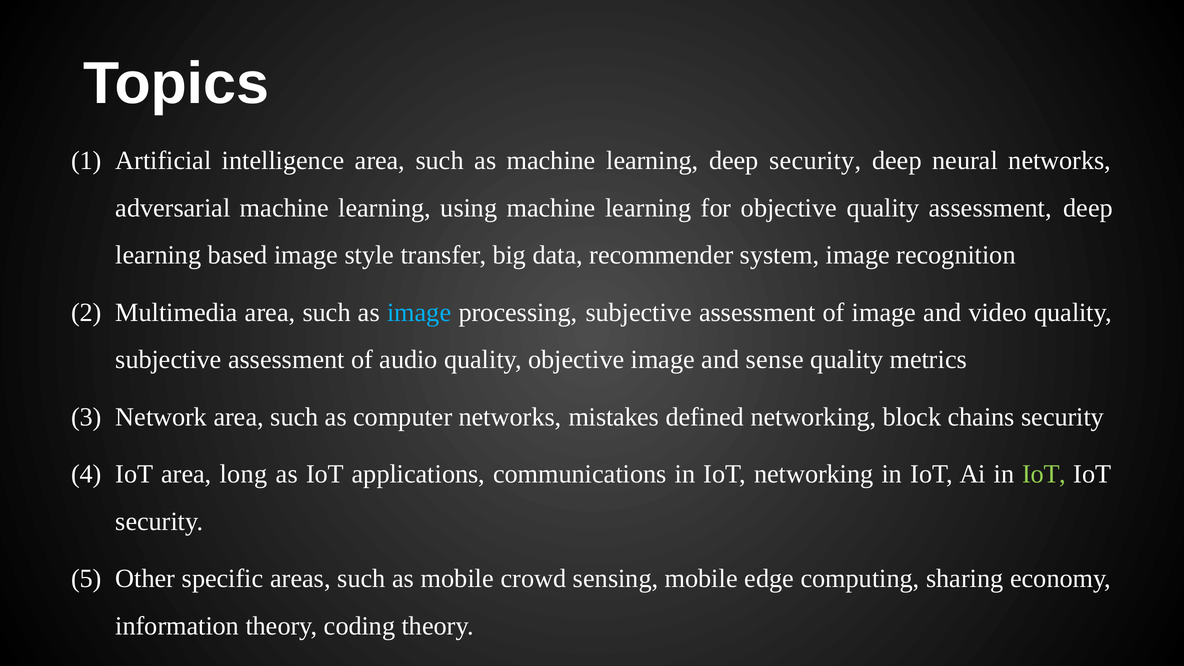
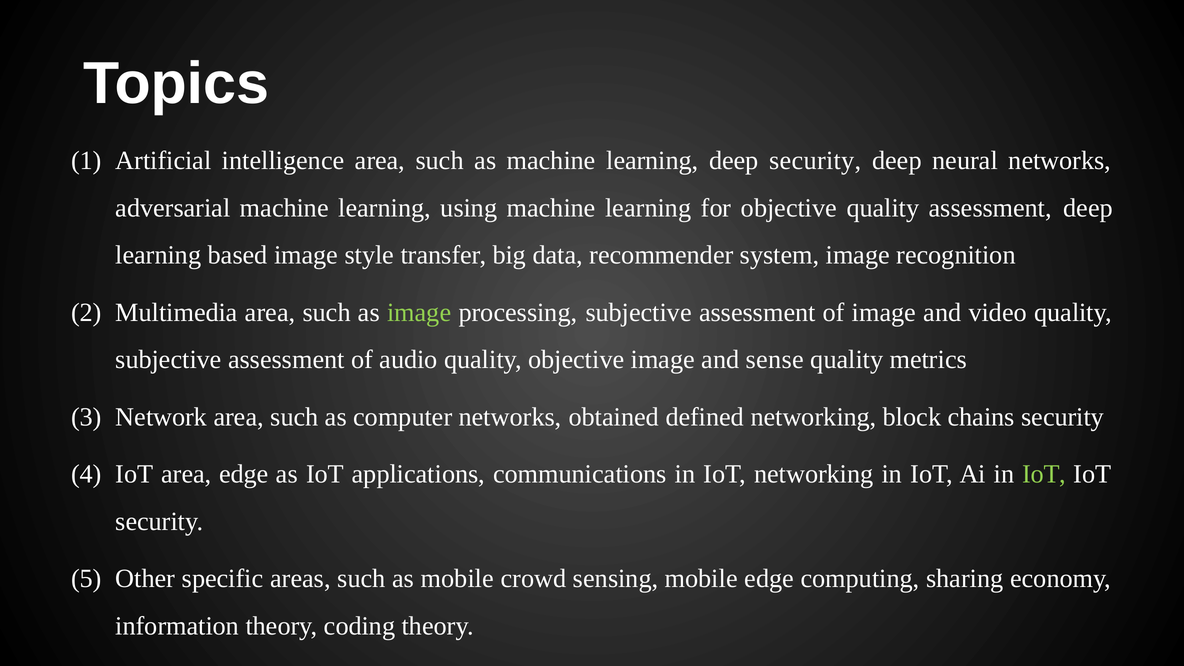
image at (419, 312) colour: light blue -> light green
mistakes: mistakes -> obtained
area long: long -> edge
